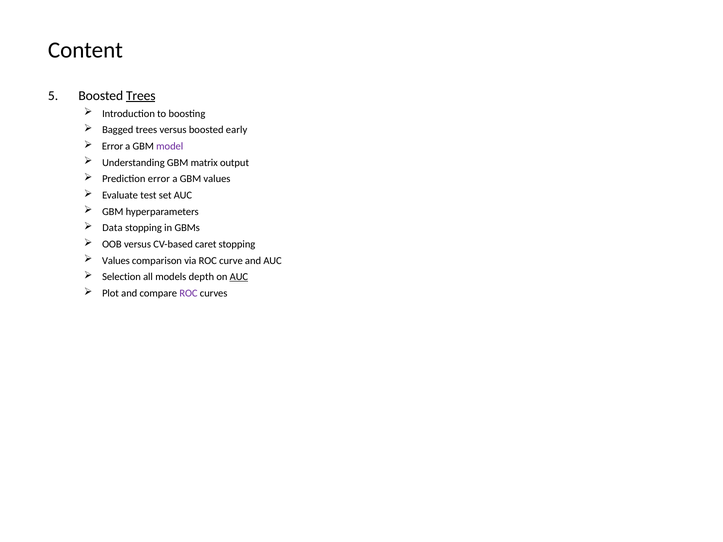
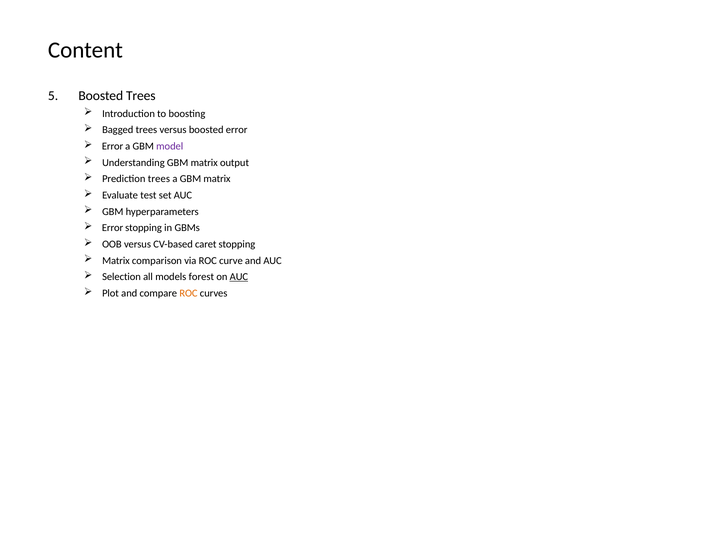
Trees at (141, 96) underline: present -> none
boosted early: early -> error
Prediction error: error -> trees
a GBM values: values -> matrix
Data at (112, 228): Data -> Error
Values at (116, 261): Values -> Matrix
depth: depth -> forest
ROC at (188, 293) colour: purple -> orange
